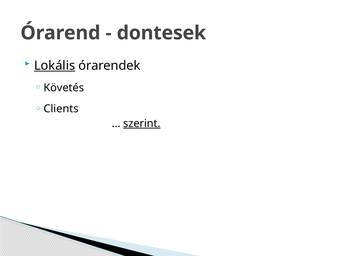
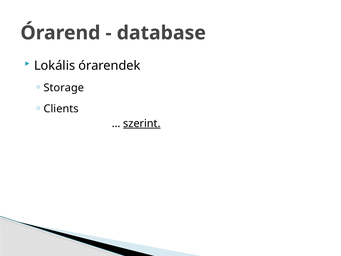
dontesek: dontesek -> database
Lokális underline: present -> none
Követés: Követés -> Storage
